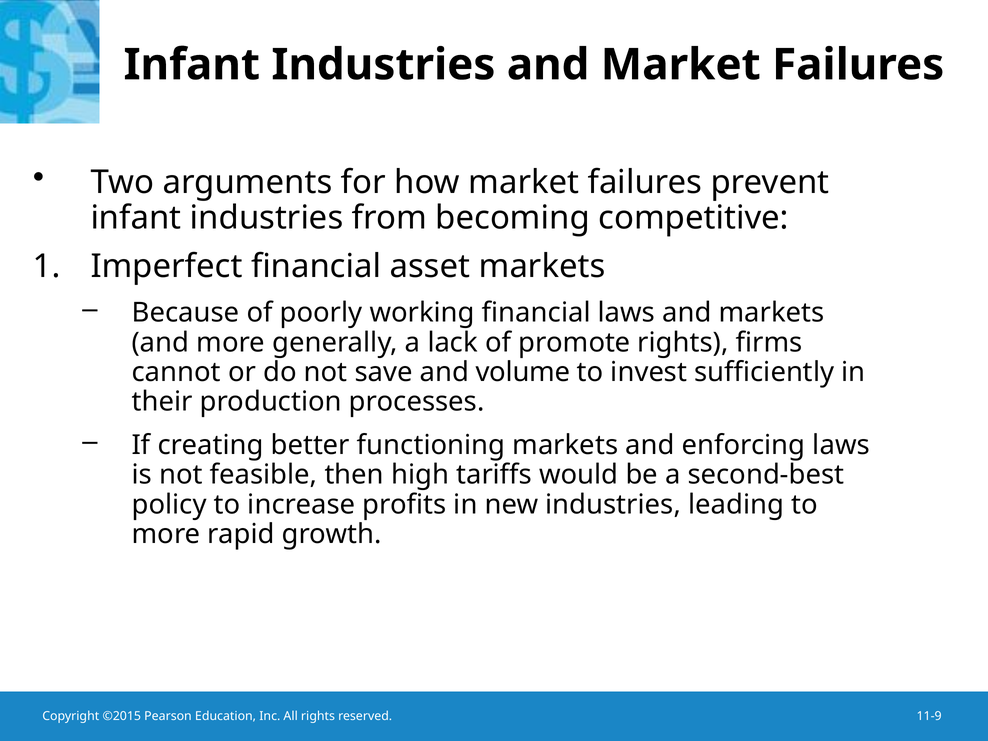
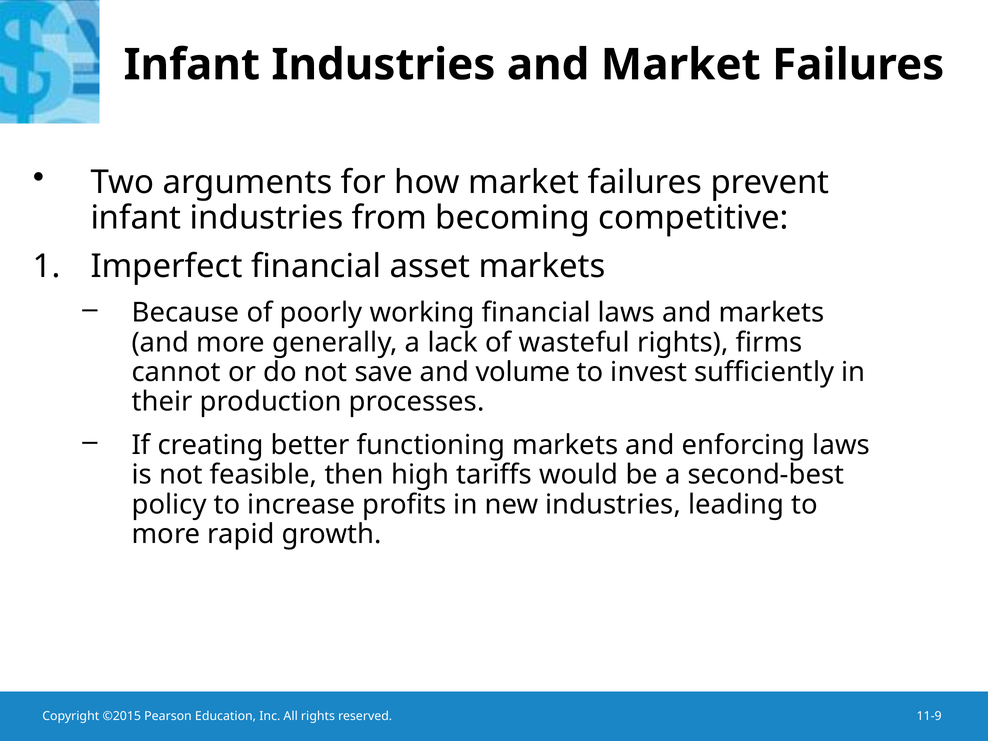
promote: promote -> wasteful
